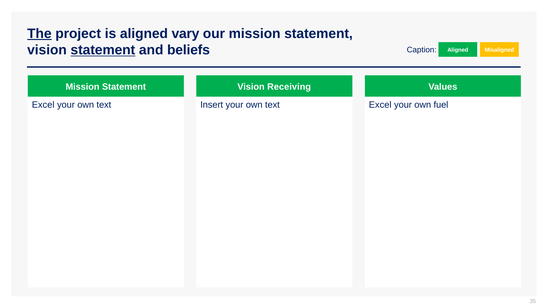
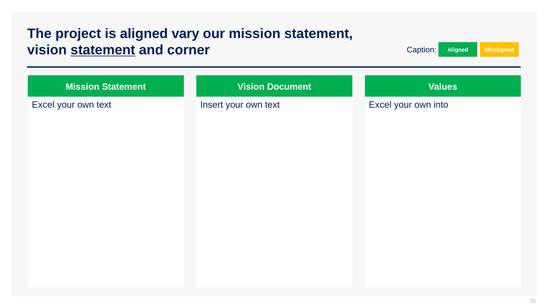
The underline: present -> none
beliefs: beliefs -> corner
Receiving: Receiving -> Document
fuel: fuel -> into
